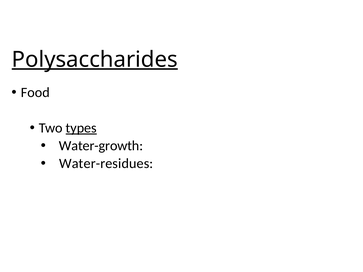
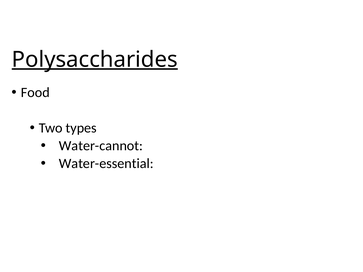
types underline: present -> none
Water-growth: Water-growth -> Water-cannot
Water-residues: Water-residues -> Water-essential
